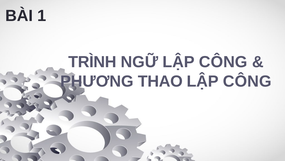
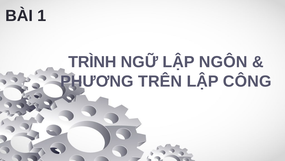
NGỮ LẬP CÔNG: CÔNG -> NGÔN
THAO: THAO -> TRÊN
